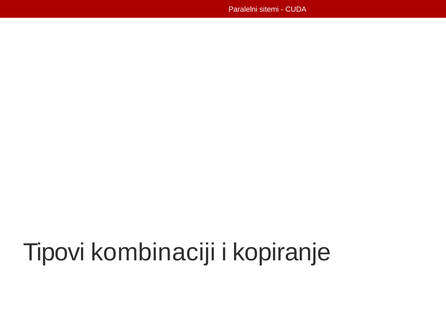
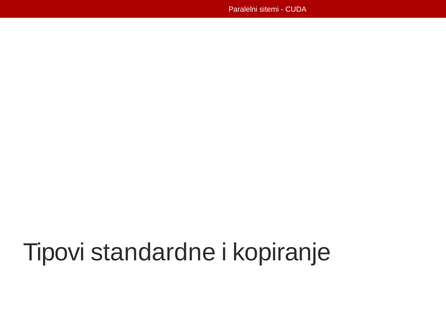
kombinaciji: kombinaciji -> standardne
